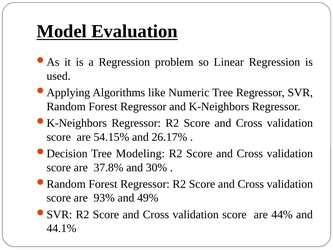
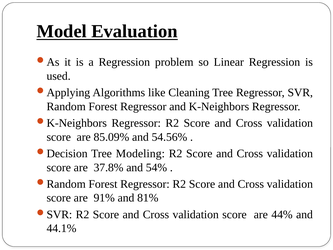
Numeric: Numeric -> Cleaning
54.15%: 54.15% -> 85.09%
26.17%: 26.17% -> 54.56%
30%: 30% -> 54%
93%: 93% -> 91%
49%: 49% -> 81%
